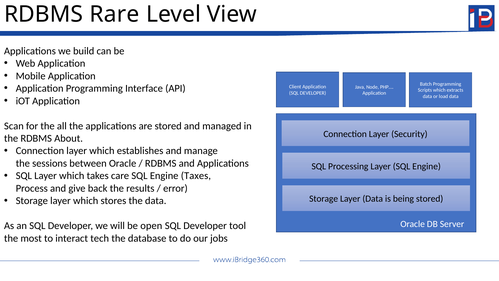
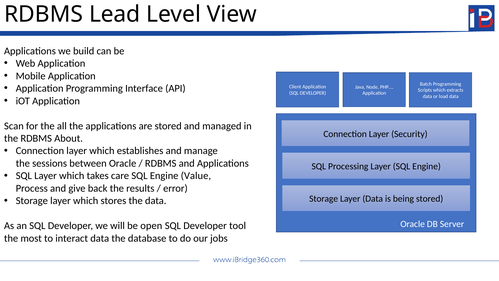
Rare: Rare -> Lead
Taxes: Taxes -> Value
interact tech: tech -> data
